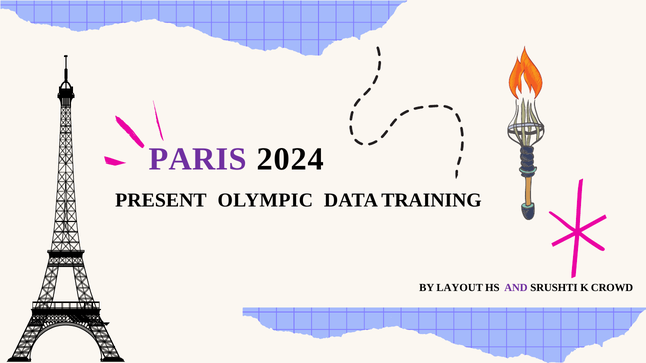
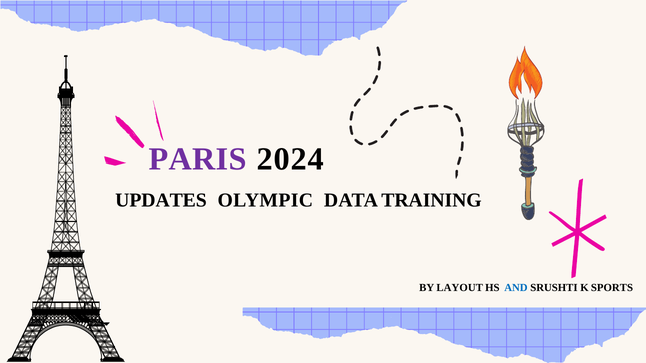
PRESENT: PRESENT -> UPDATES
AND colour: purple -> blue
CROWD: CROWD -> SPORTS
